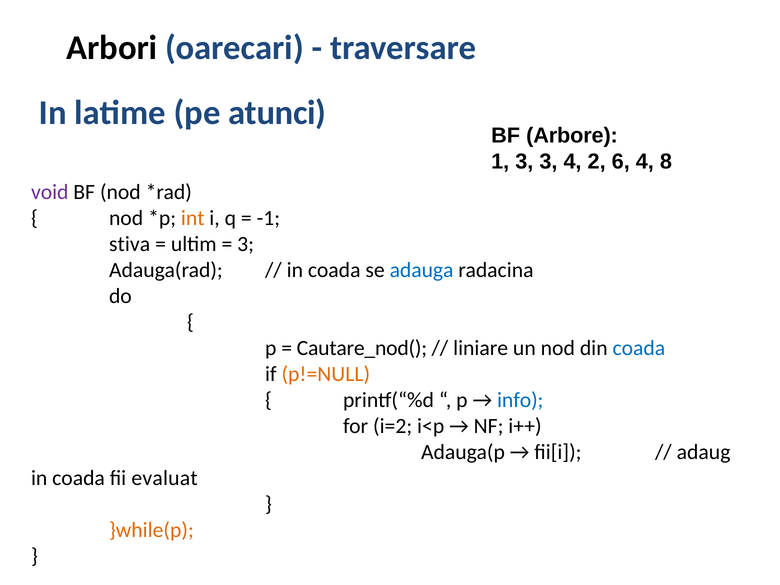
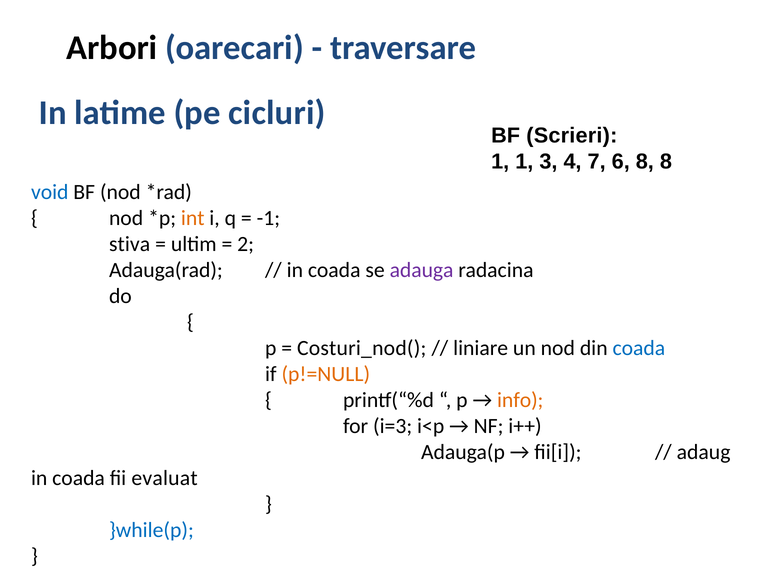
atunci: atunci -> cicluri
Arbore: Arbore -> Scrieri
1 3: 3 -> 1
2: 2 -> 7
6 4: 4 -> 8
void colour: purple -> blue
3 at (246, 244): 3 -> 2
adauga colour: blue -> purple
Cautare_nod(: Cautare_nod( -> Costuri_nod(
info colour: blue -> orange
i=2: i=2 -> i=3
}while(p colour: orange -> blue
